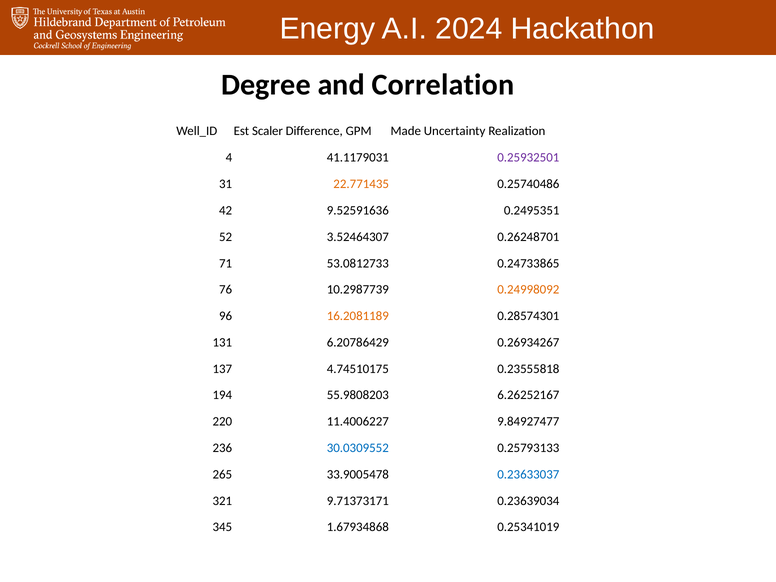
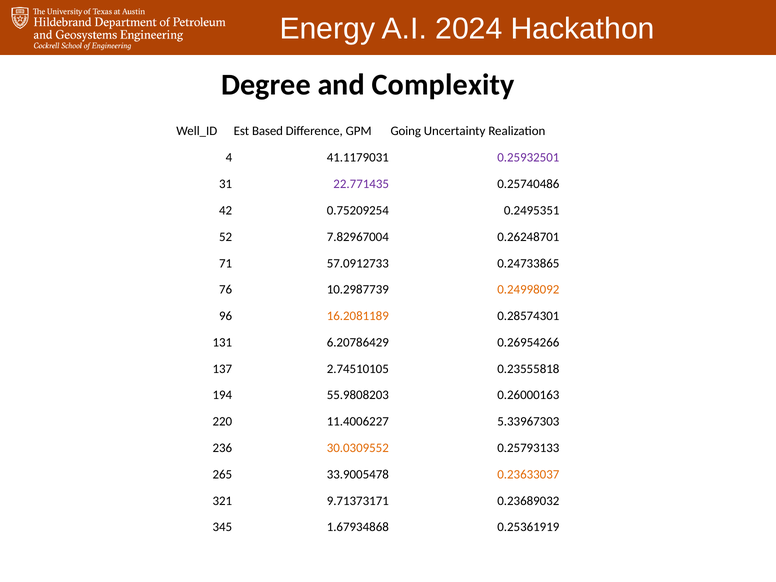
Correlation: Correlation -> Complexity
Scaler: Scaler -> Based
Made: Made -> Going
22.771435 colour: orange -> purple
9.52591636: 9.52591636 -> 0.75209254
3.52464307: 3.52464307 -> 7.82967004
53.0812733: 53.0812733 -> 57.0912733
0.26934267: 0.26934267 -> 0.26954266
4.74510175: 4.74510175 -> 2.74510105
6.26252167: 6.26252167 -> 0.26000163
9.84927477: 9.84927477 -> 5.33967303
30.0309552 colour: blue -> orange
0.23633037 colour: blue -> orange
0.23639034: 0.23639034 -> 0.23689032
0.25341019: 0.25341019 -> 0.25361919
